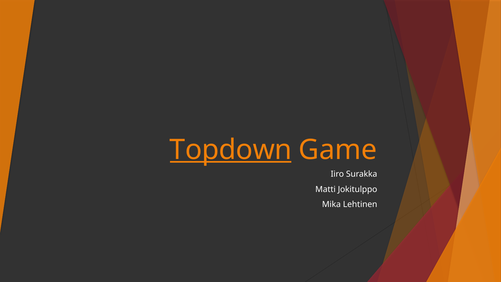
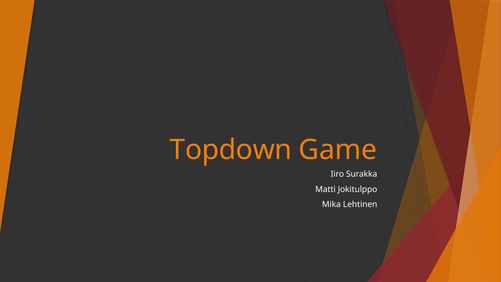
Topdown underline: present -> none
